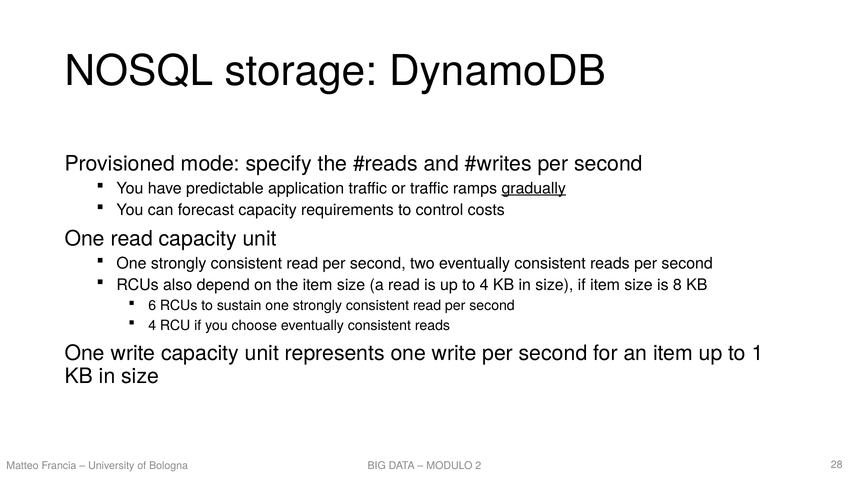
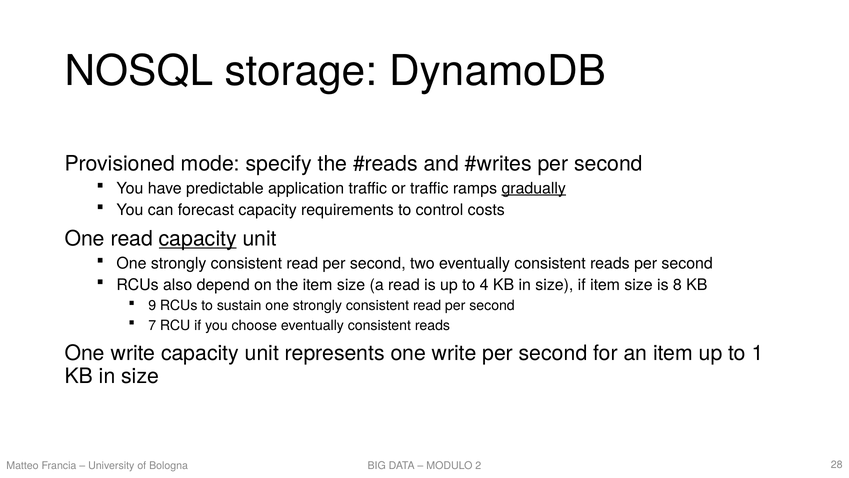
capacity at (198, 239) underline: none -> present
6: 6 -> 9
4 at (152, 325): 4 -> 7
